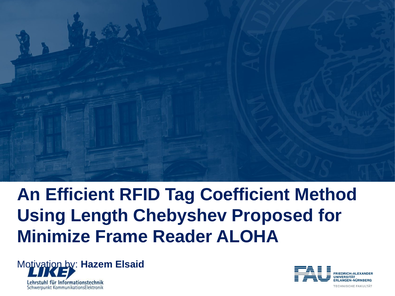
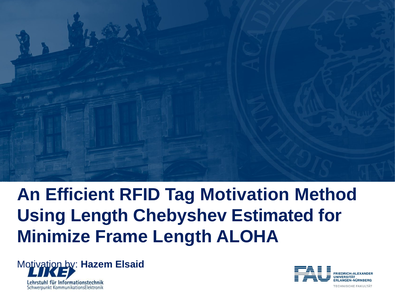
Tag Coefficient: Coefficient -> Motivation
Proposed: Proposed -> Estimated
Frame Reader: Reader -> Length
